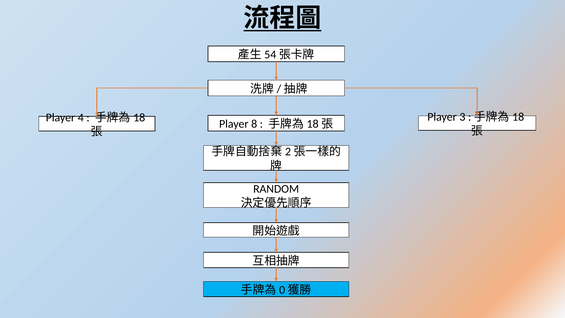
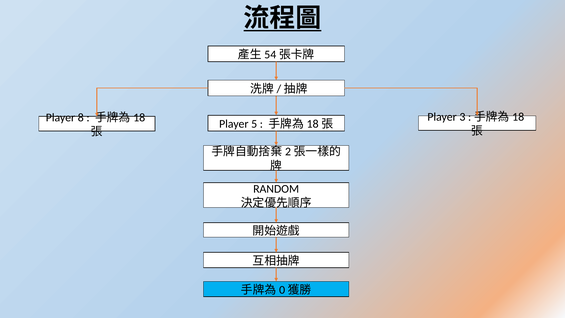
4: 4 -> 8
8: 8 -> 5
